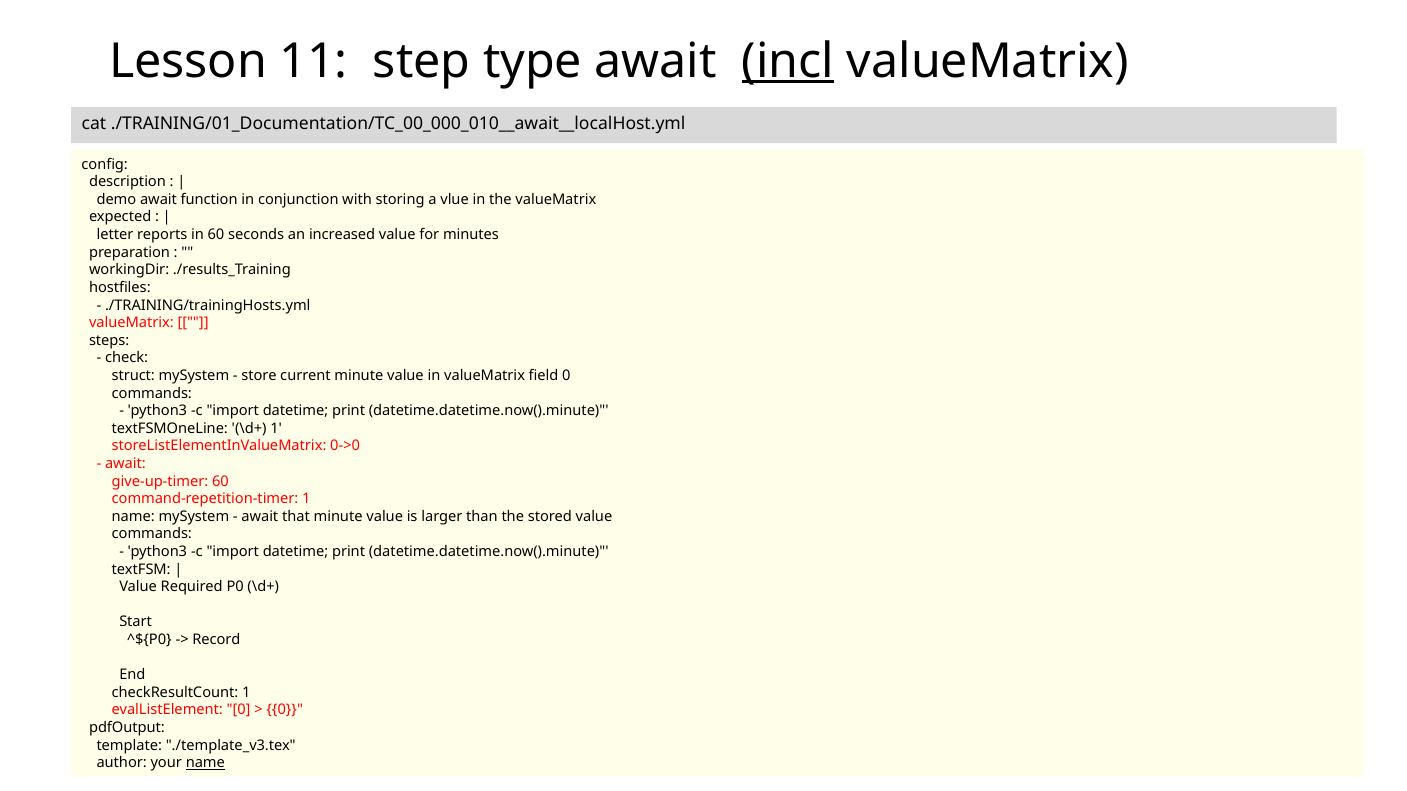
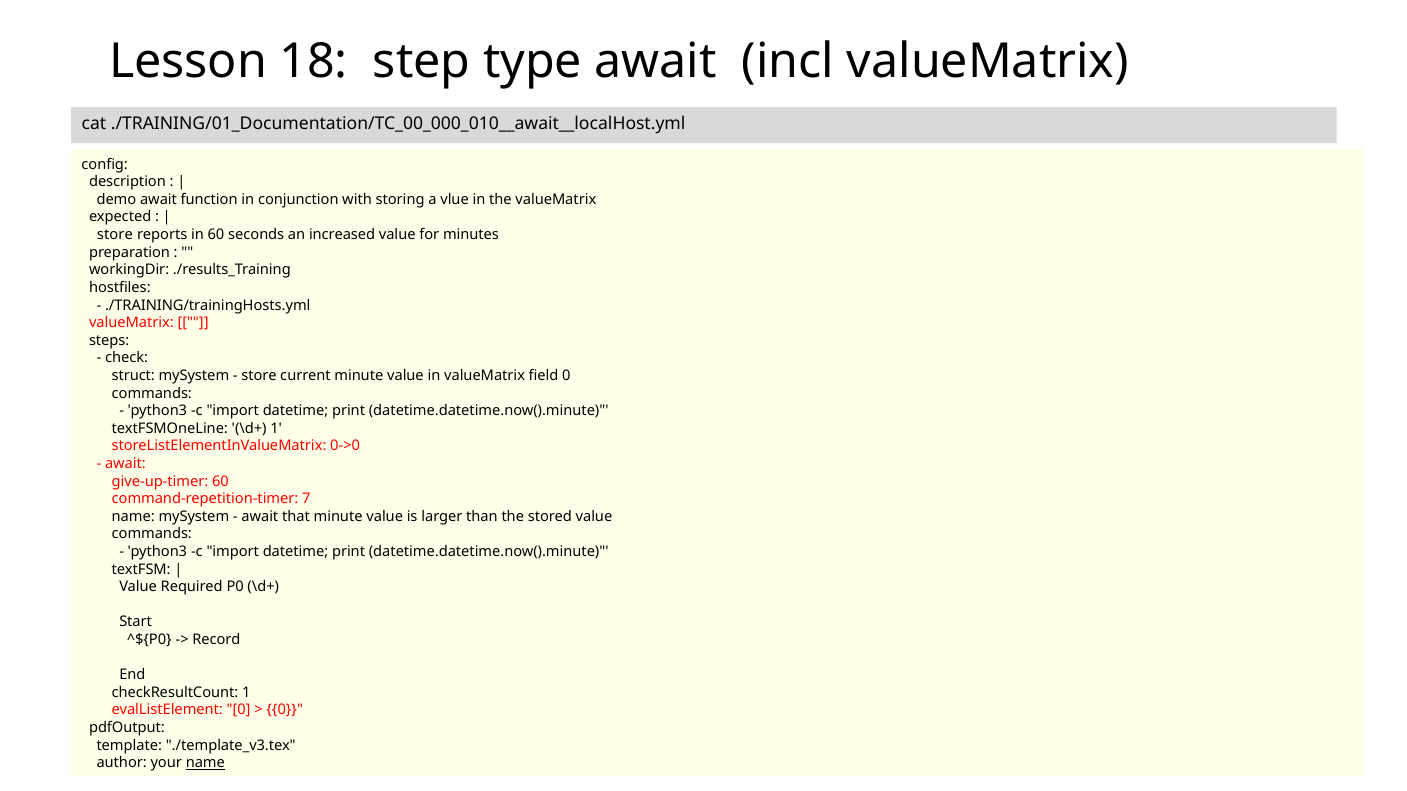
11: 11 -> 18
incl underline: present -> none
letter at (115, 235): letter -> store
command-repetition-timer 1: 1 -> 7
